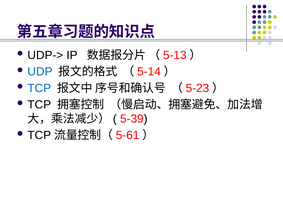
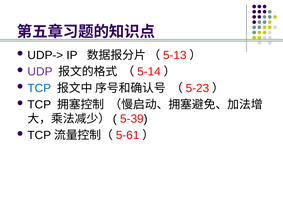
UDP colour: blue -> purple
